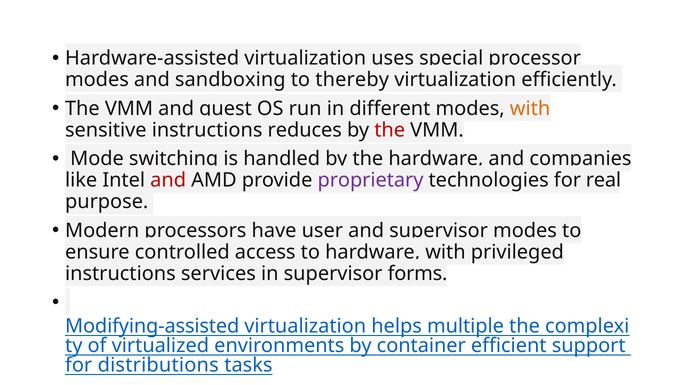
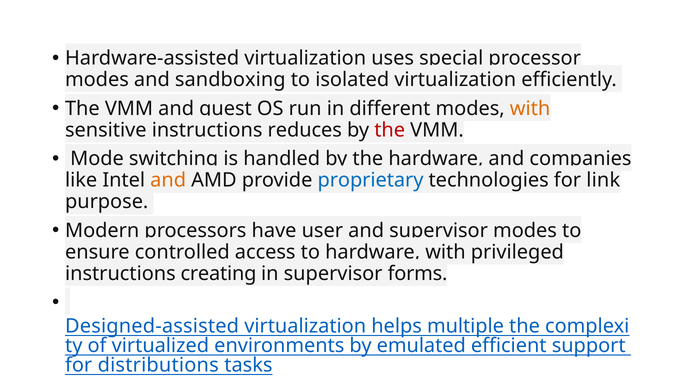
thereby: thereby -> isolated
and at (168, 180) colour: red -> orange
proprietary colour: purple -> blue
real: real -> link
services: services -> creating
Modifying-assisted: Modifying-assisted -> Designed-assisted
container: container -> emulated
